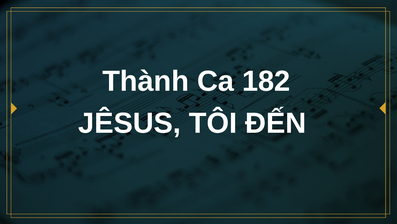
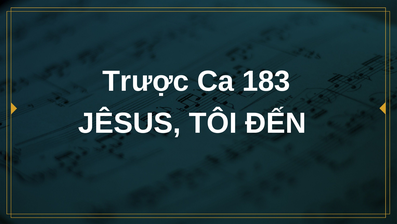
Thành: Thành -> Trược
182: 182 -> 183
